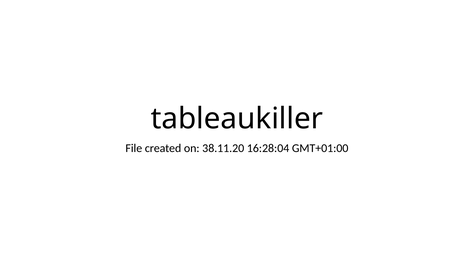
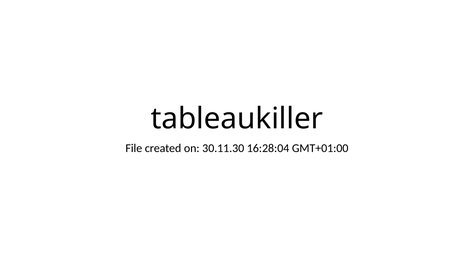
38.11.20: 38.11.20 -> 30.11.30
